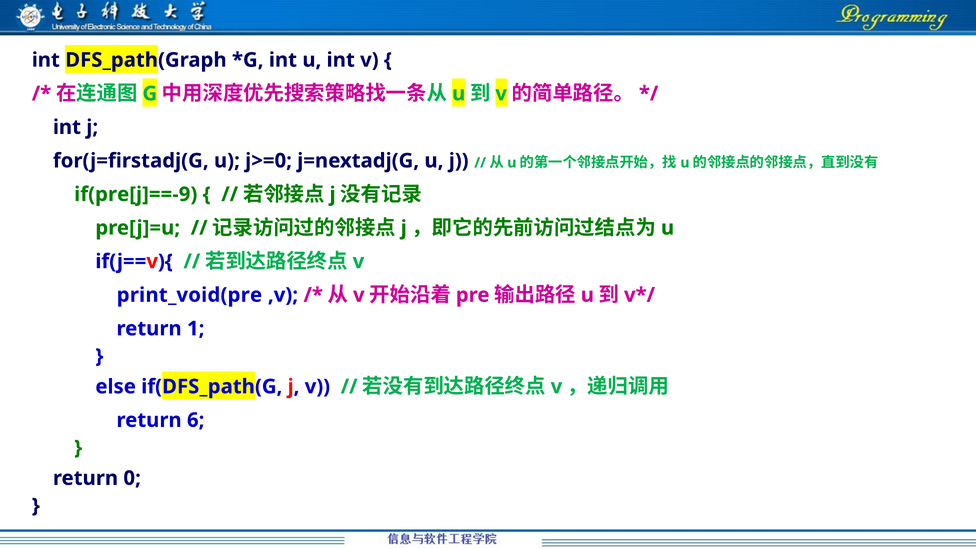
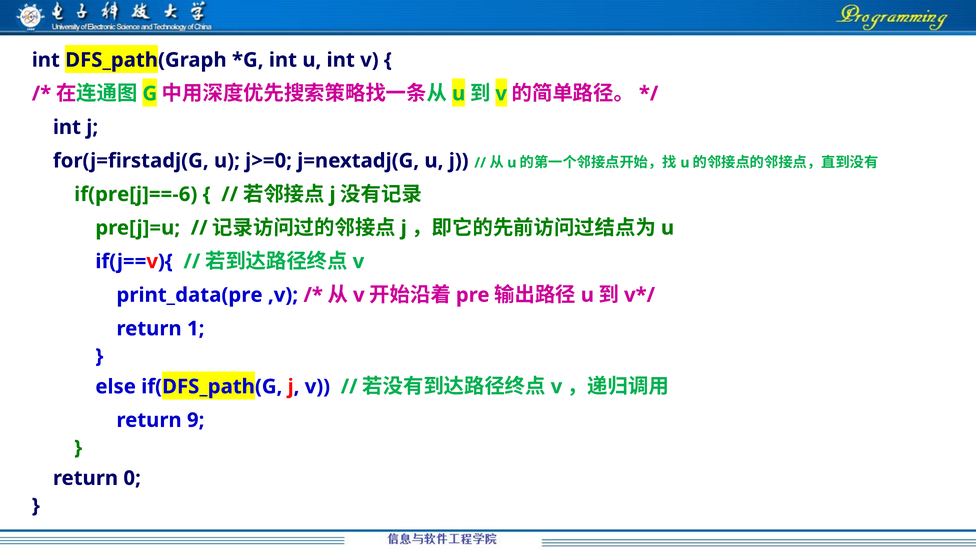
if(pre[j]==-9: if(pre[j]==-9 -> if(pre[j]==-6
print_void(pre: print_void(pre -> print_data(pre
6: 6 -> 9
